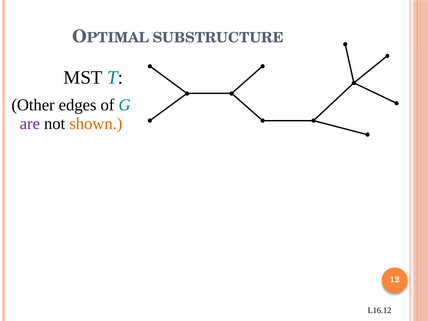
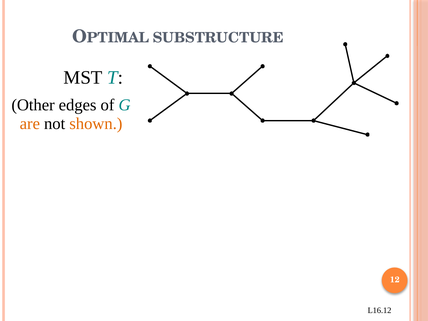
are colour: purple -> orange
